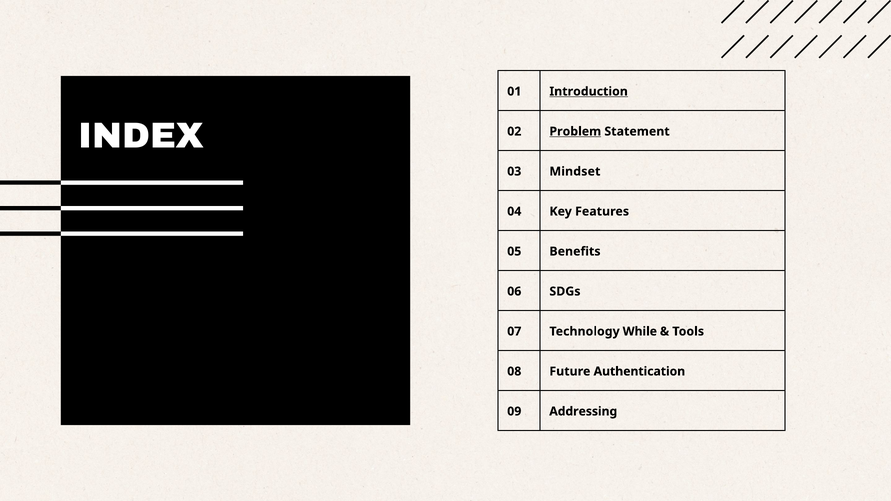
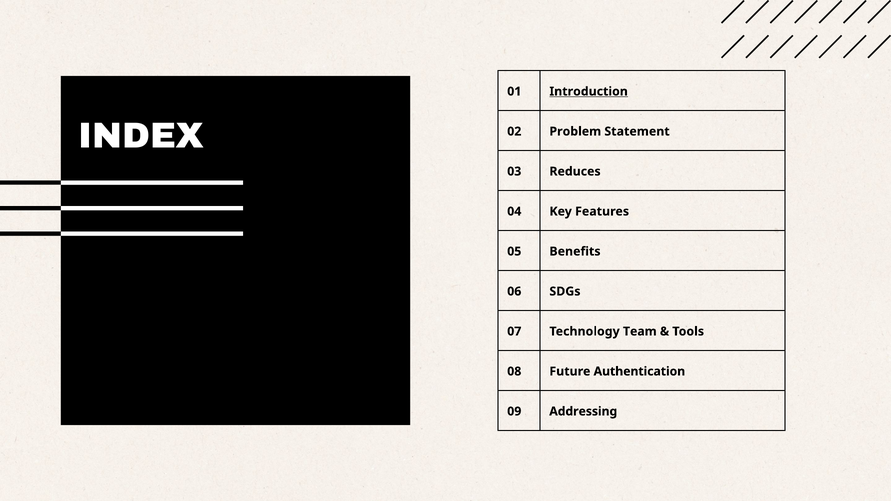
Problem underline: present -> none
Mindset: Mindset -> Reduces
While: While -> Team
